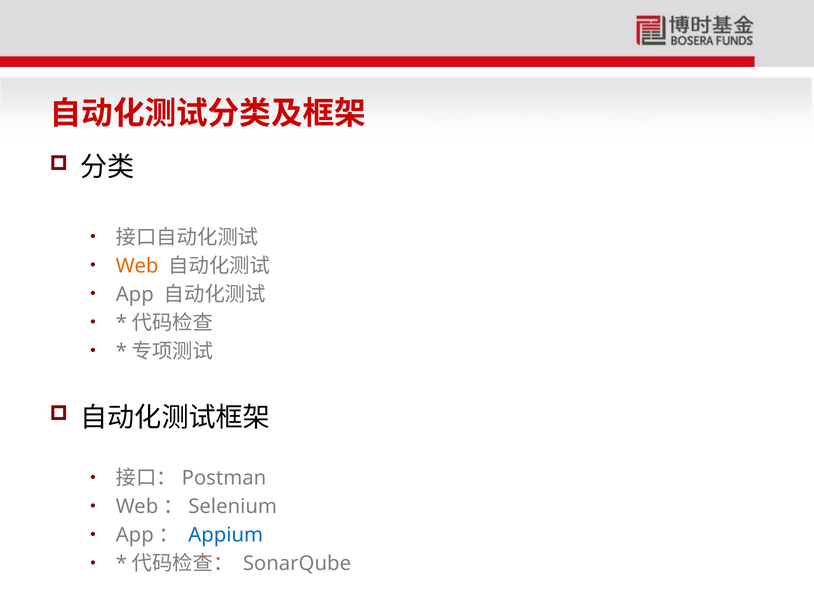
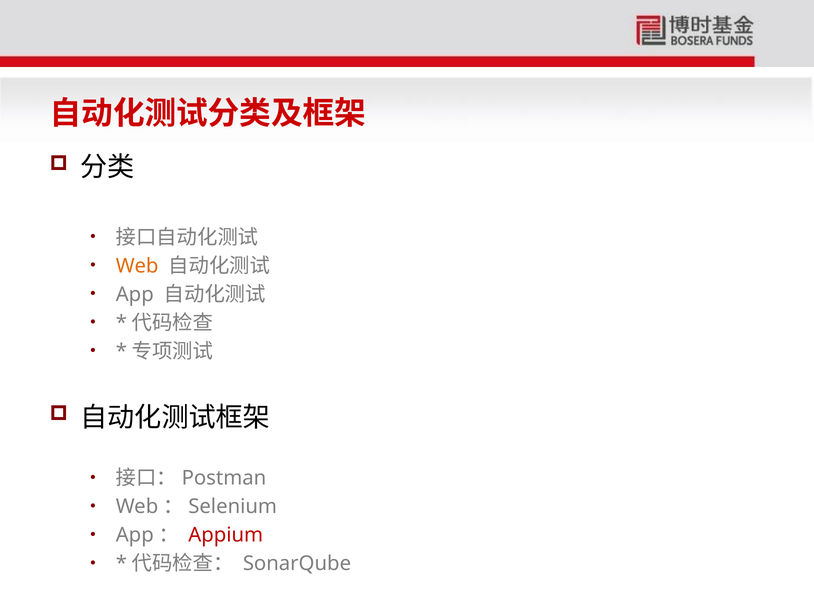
Appium colour: blue -> red
